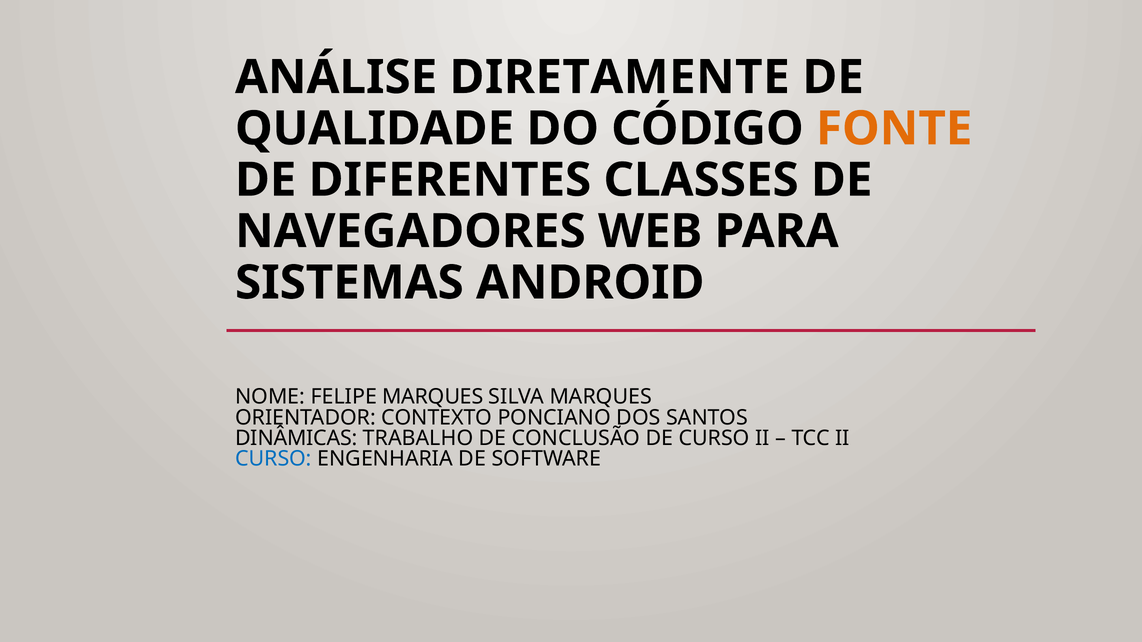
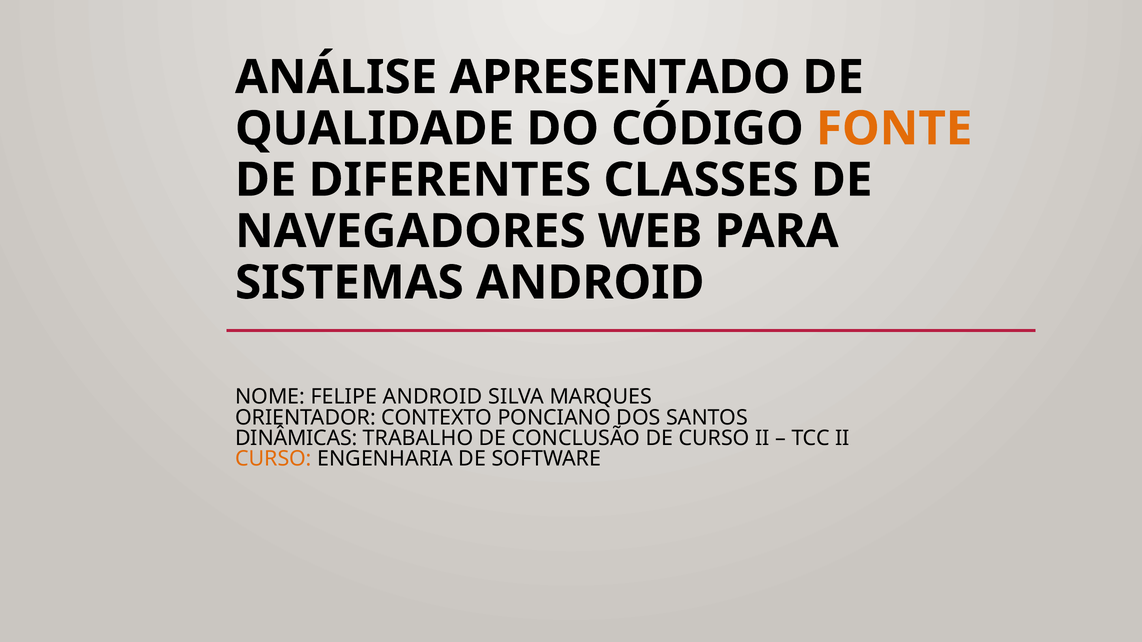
DIRETAMENTE: DIRETAMENTE -> APRESENTADO
FELIPE MARQUES: MARQUES -> ANDROID
CURSO at (273, 459) colour: blue -> orange
